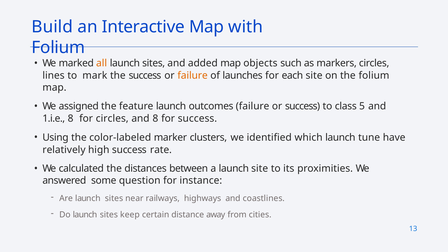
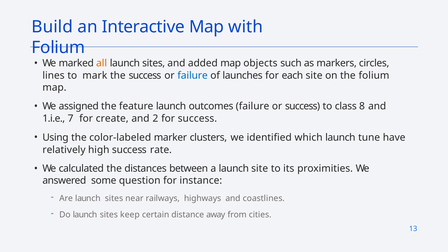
failure at (193, 75) colour: orange -> blue
5: 5 -> 8
1.i.e 8: 8 -> 7
for circles: circles -> create
and 8: 8 -> 2
